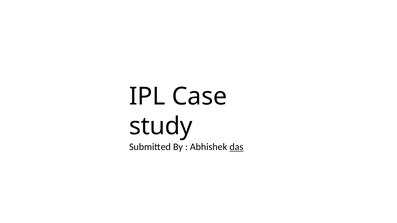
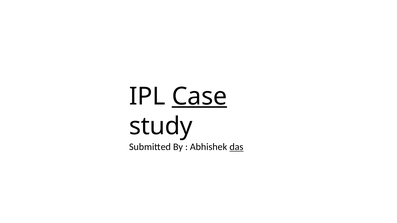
Case underline: none -> present
